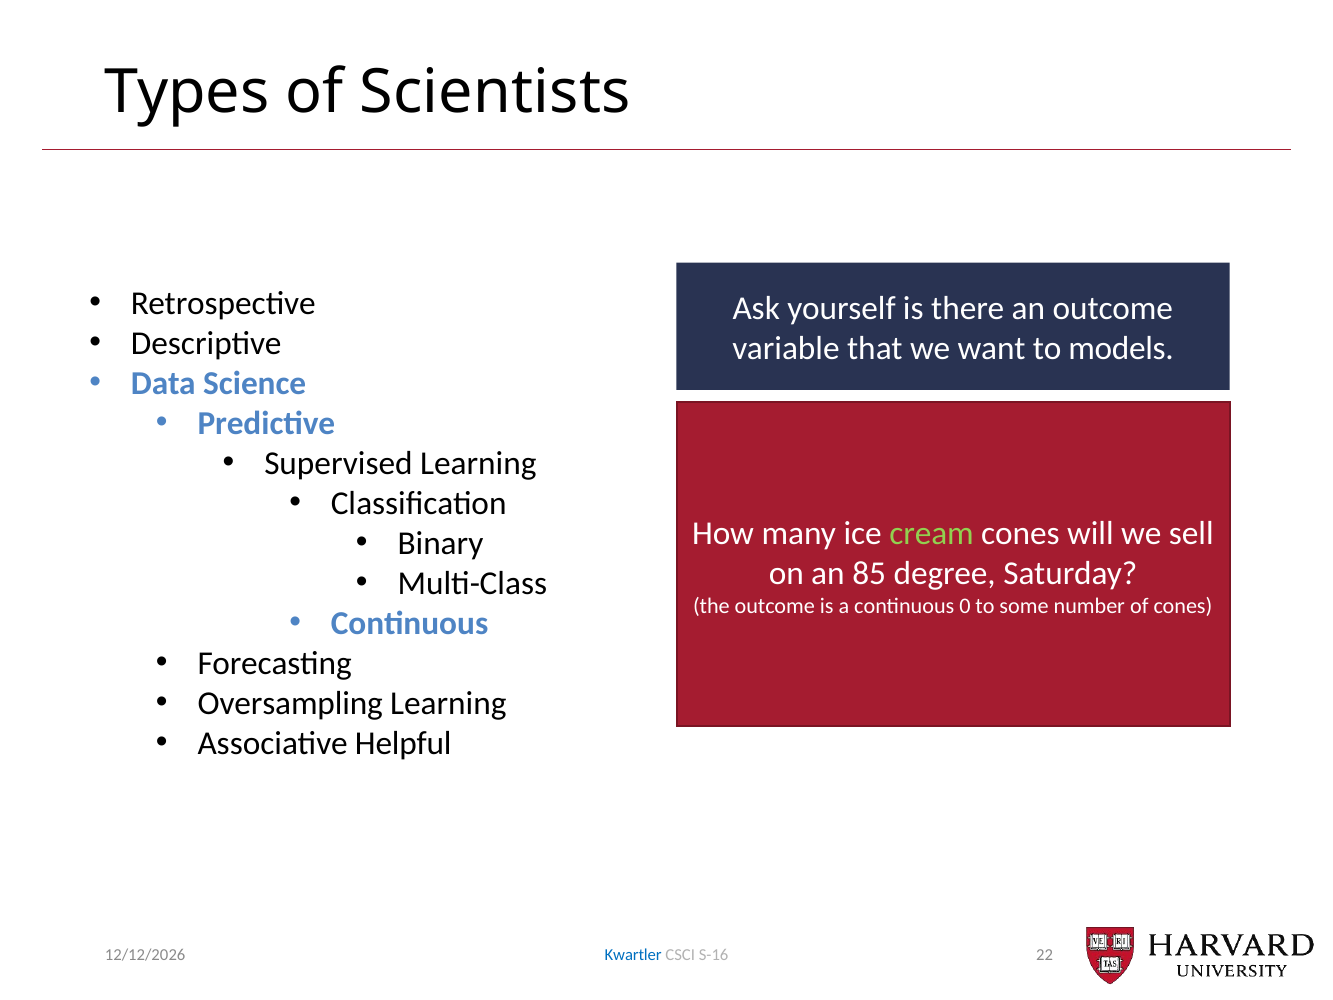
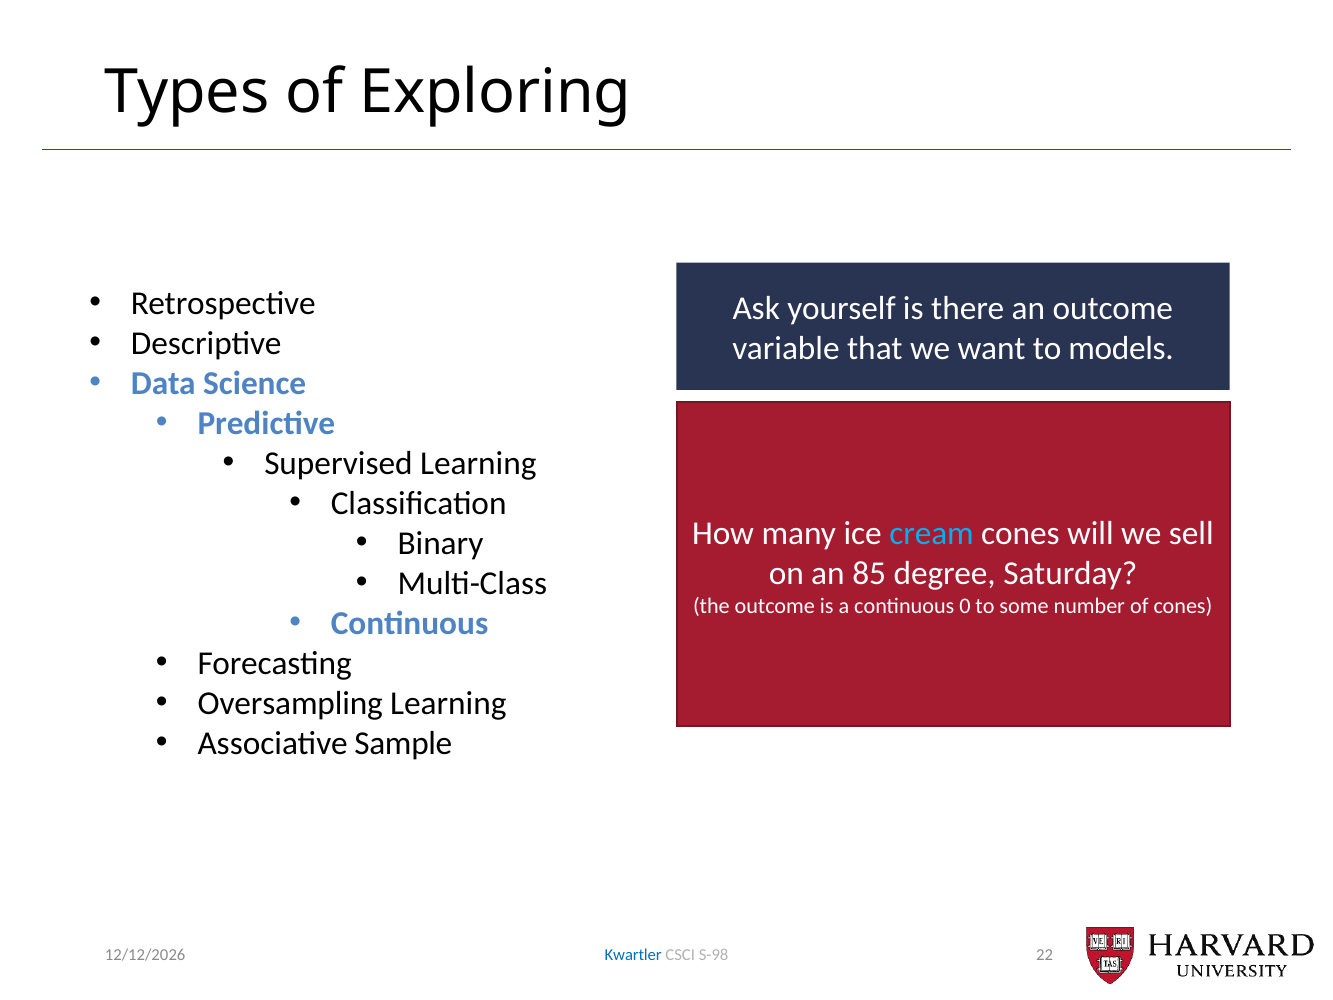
Scientists: Scientists -> Exploring
cream colour: light green -> light blue
Helpful: Helpful -> Sample
S-16: S-16 -> S-98
